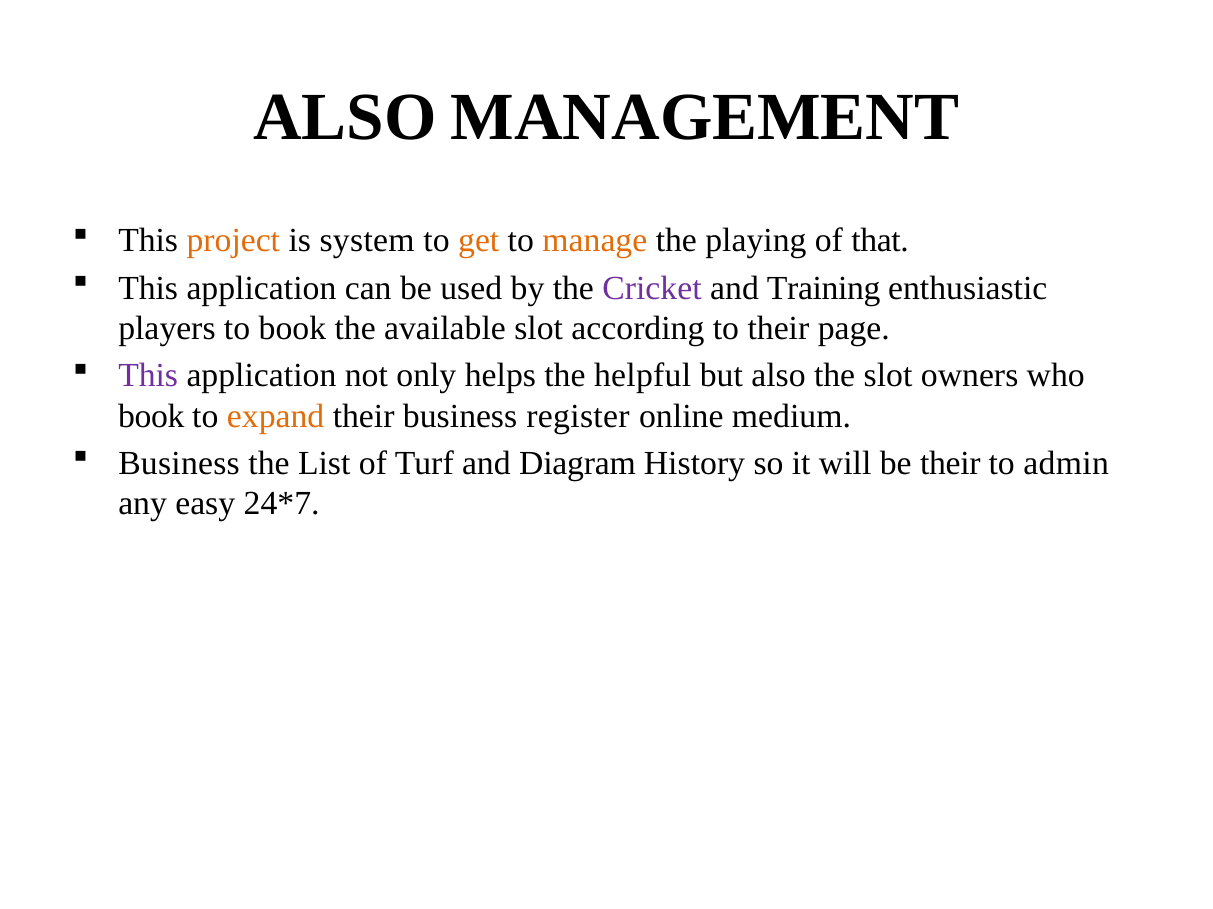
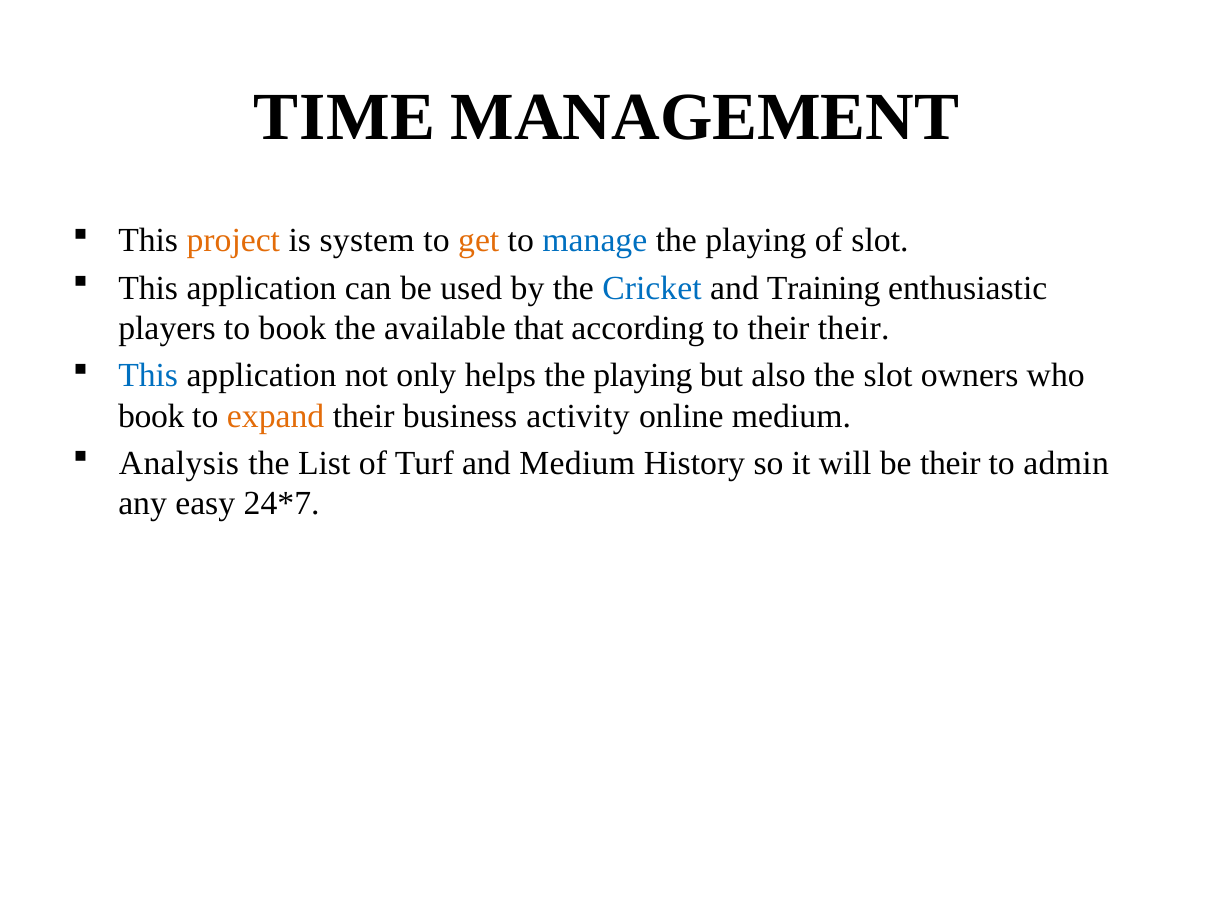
ALSO at (345, 117): ALSO -> TIME
manage colour: orange -> blue
of that: that -> slot
Cricket colour: purple -> blue
available slot: slot -> that
their page: page -> their
This at (148, 376) colour: purple -> blue
helps the helpful: helpful -> playing
register: register -> activity
Business at (179, 464): Business -> Analysis
and Diagram: Diagram -> Medium
